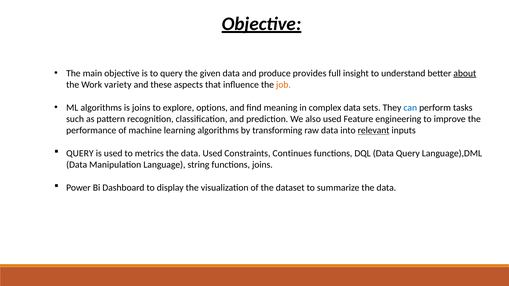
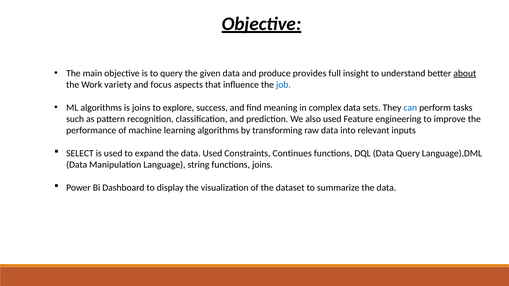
these: these -> focus
job colour: orange -> blue
options: options -> success
relevant underline: present -> none
QUERY at (80, 153): QUERY -> SELECT
metrics: metrics -> expand
